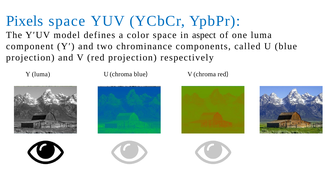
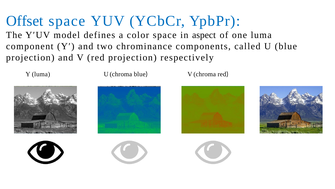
Pixels: Pixels -> Offset
